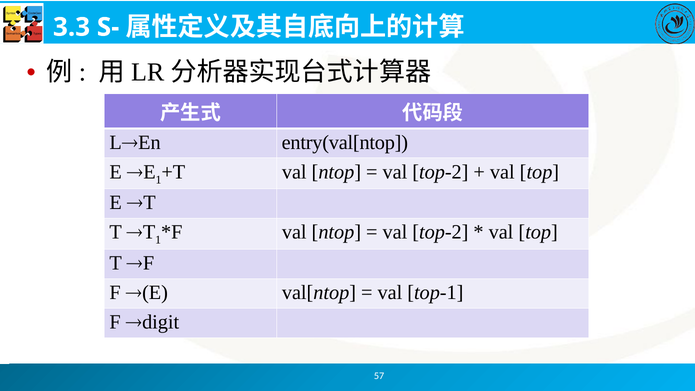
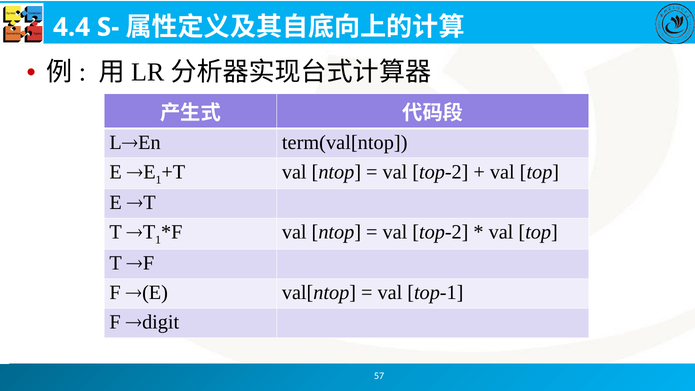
3.3: 3.3 -> 4.4
entry(val[ntop: entry(val[ntop -> term(val[ntop
